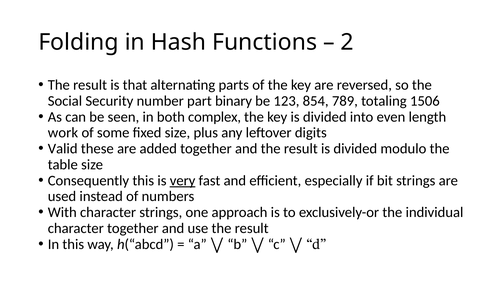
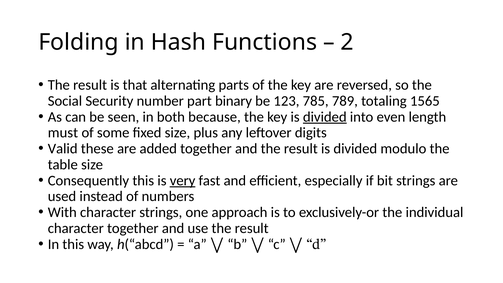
854: 854 -> 785
1506: 1506 -> 1565
complex: complex -> because
divided at (325, 117) underline: none -> present
work: work -> must
